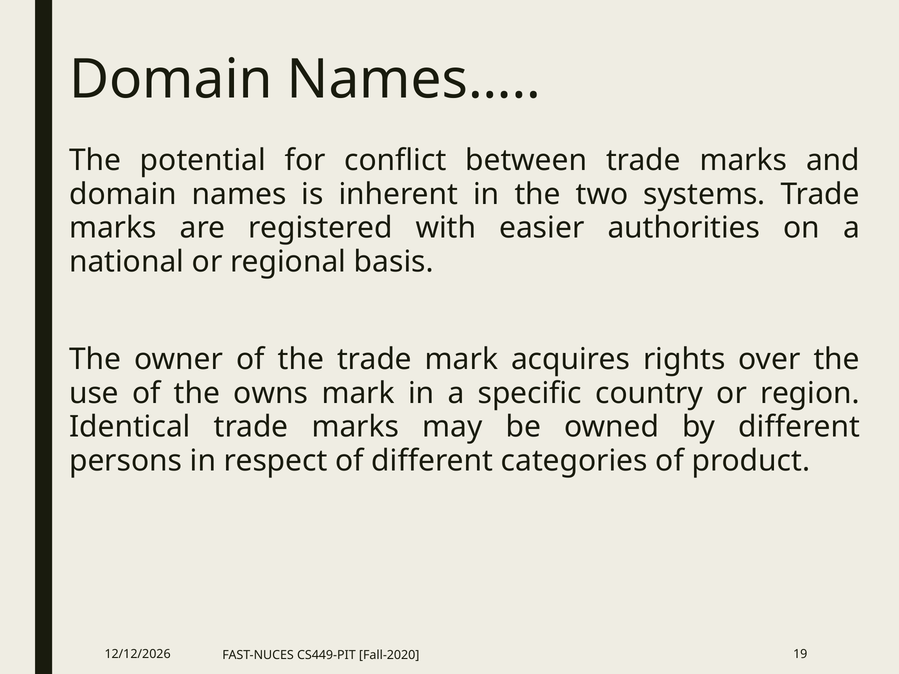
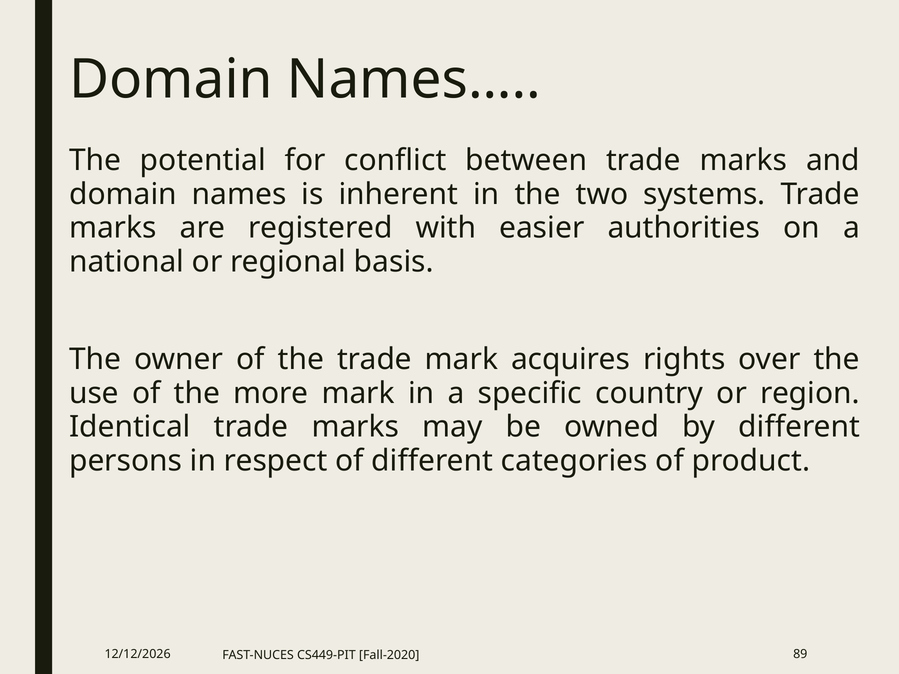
owns: owns -> more
19: 19 -> 89
